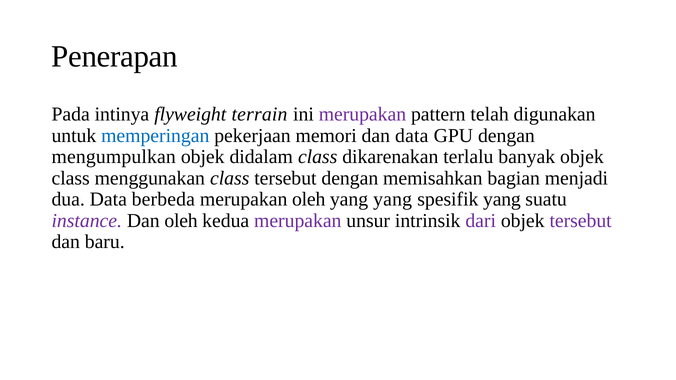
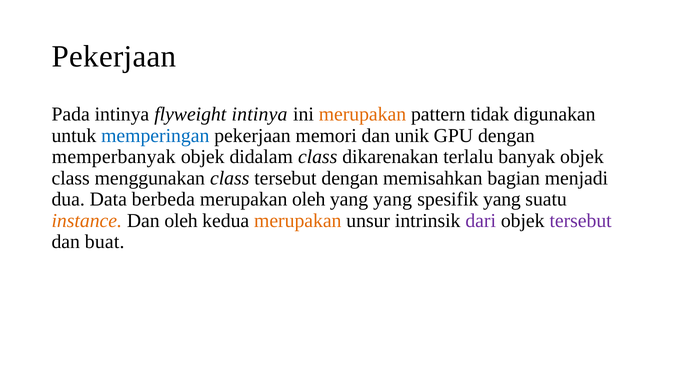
Penerapan at (114, 57): Penerapan -> Pekerjaan
flyweight terrain: terrain -> intinya
merupakan at (362, 114) colour: purple -> orange
telah: telah -> tidak
dan data: data -> unik
mengumpulkan: mengumpulkan -> memperbanyak
instance colour: purple -> orange
merupakan at (298, 221) colour: purple -> orange
baru: baru -> buat
